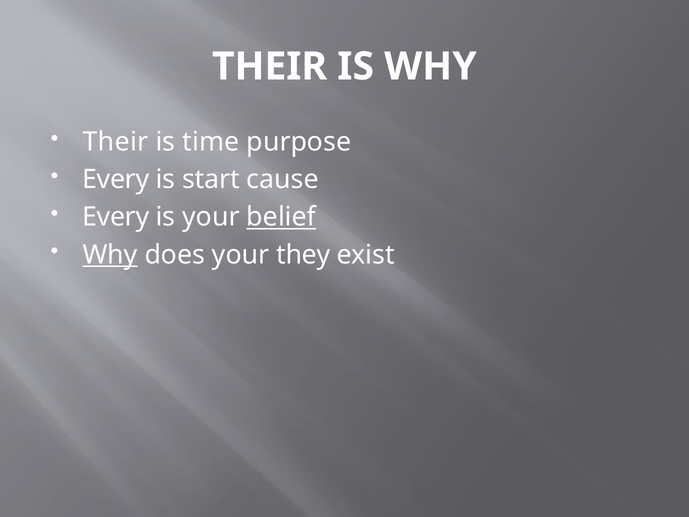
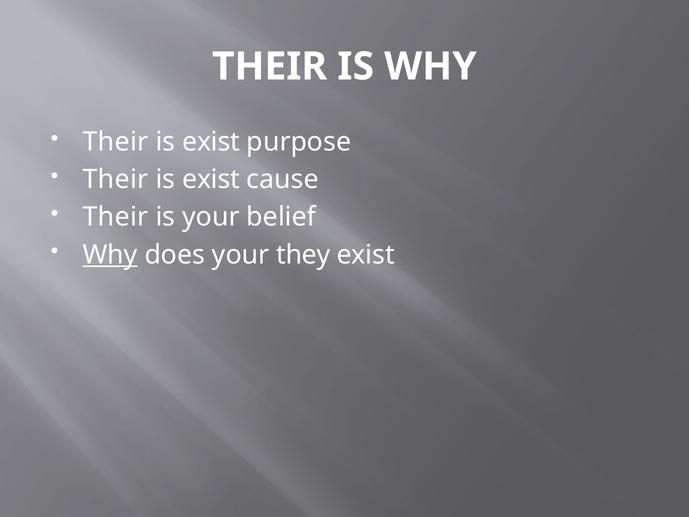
time at (211, 142): time -> exist
Every at (116, 179): Every -> Their
start at (211, 179): start -> exist
Every at (116, 217): Every -> Their
belief underline: present -> none
